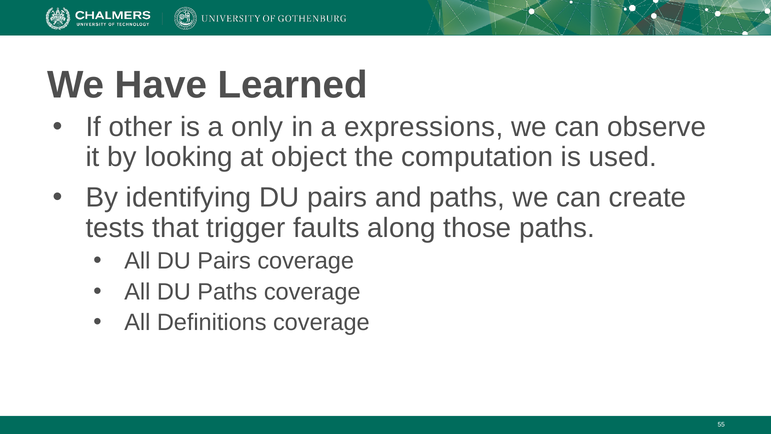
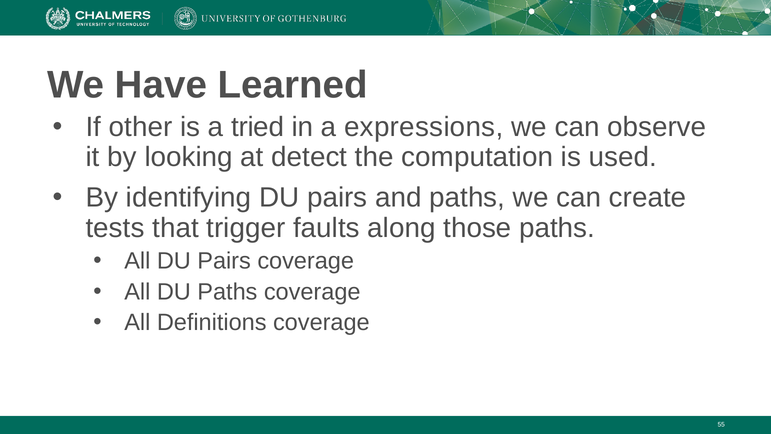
only: only -> tried
object: object -> detect
